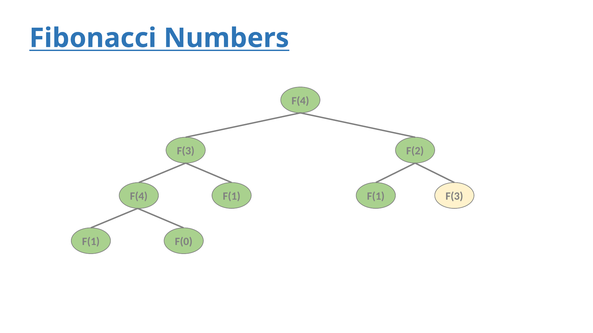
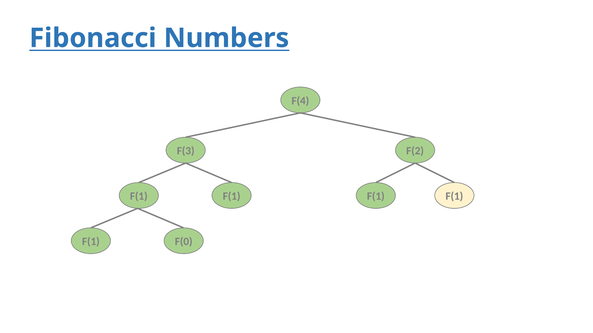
F(4 at (139, 197): F(4 -> F(1
F(3 at (454, 197): F(3 -> F(1
